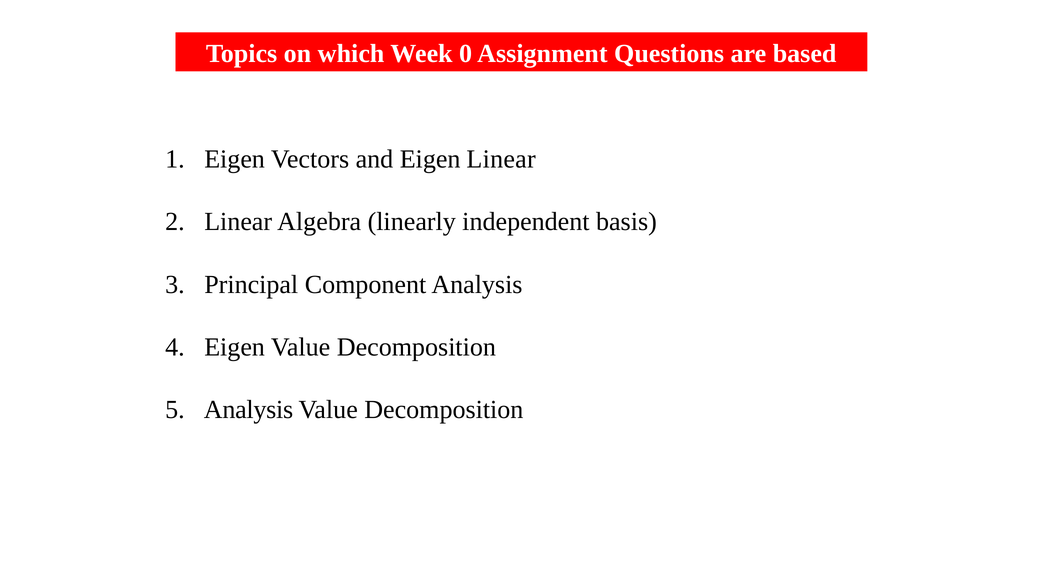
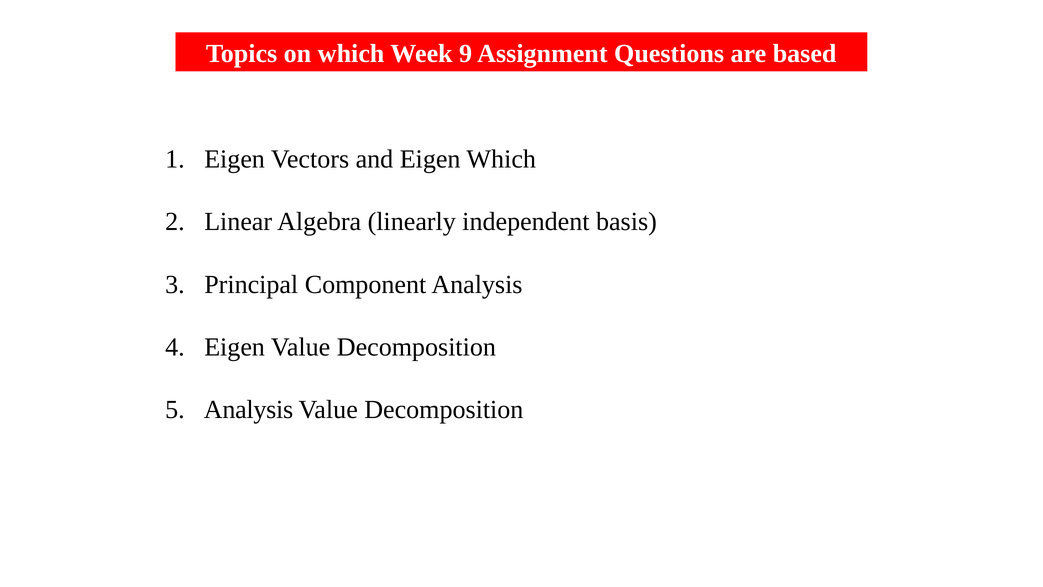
0: 0 -> 9
Eigen Linear: Linear -> Which
